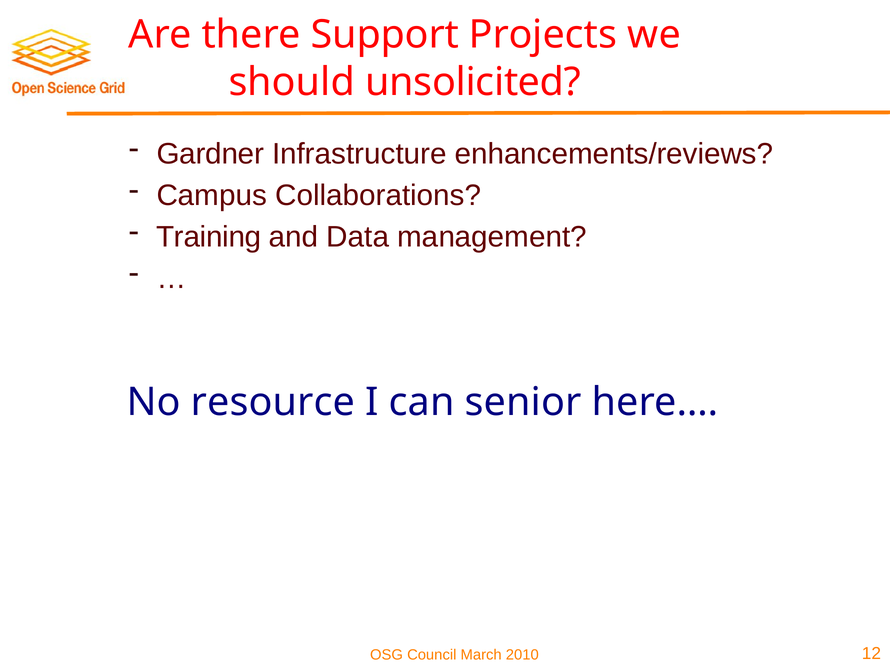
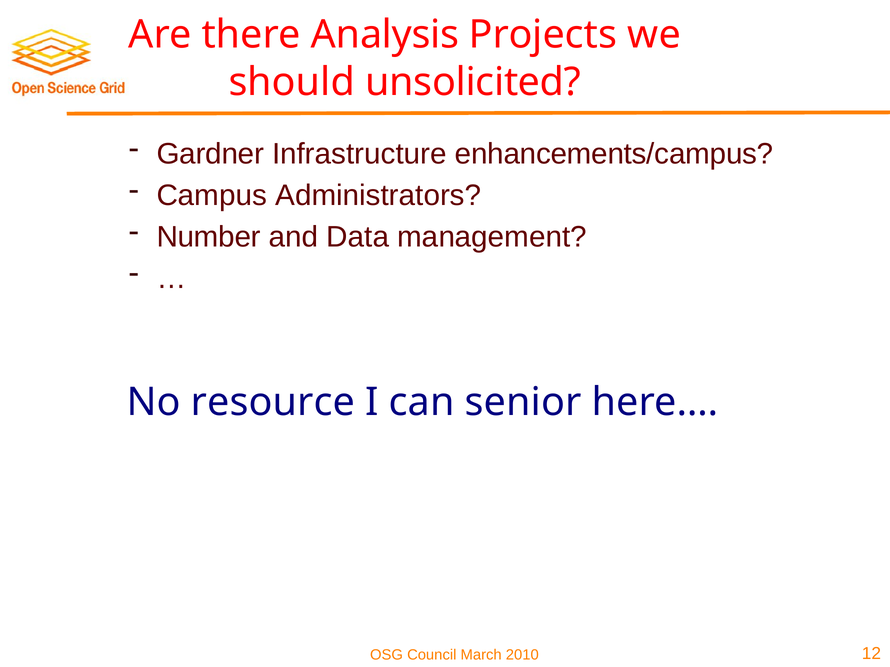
Support: Support -> Analysis
enhancements/reviews: enhancements/reviews -> enhancements/campus
Collaborations: Collaborations -> Administrators
Training: Training -> Number
